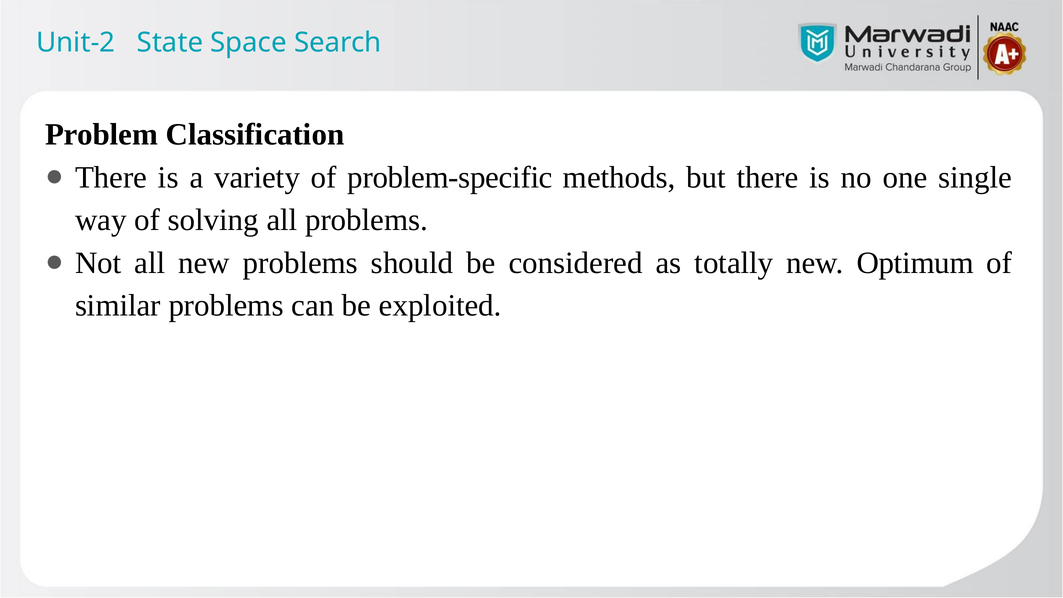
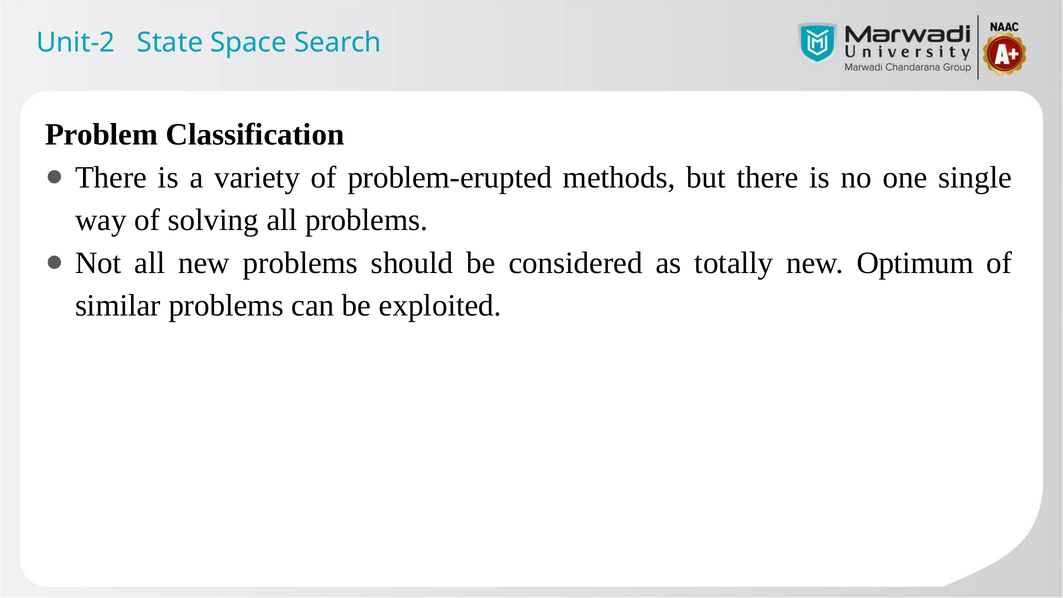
problem-specific: problem-specific -> problem-erupted
